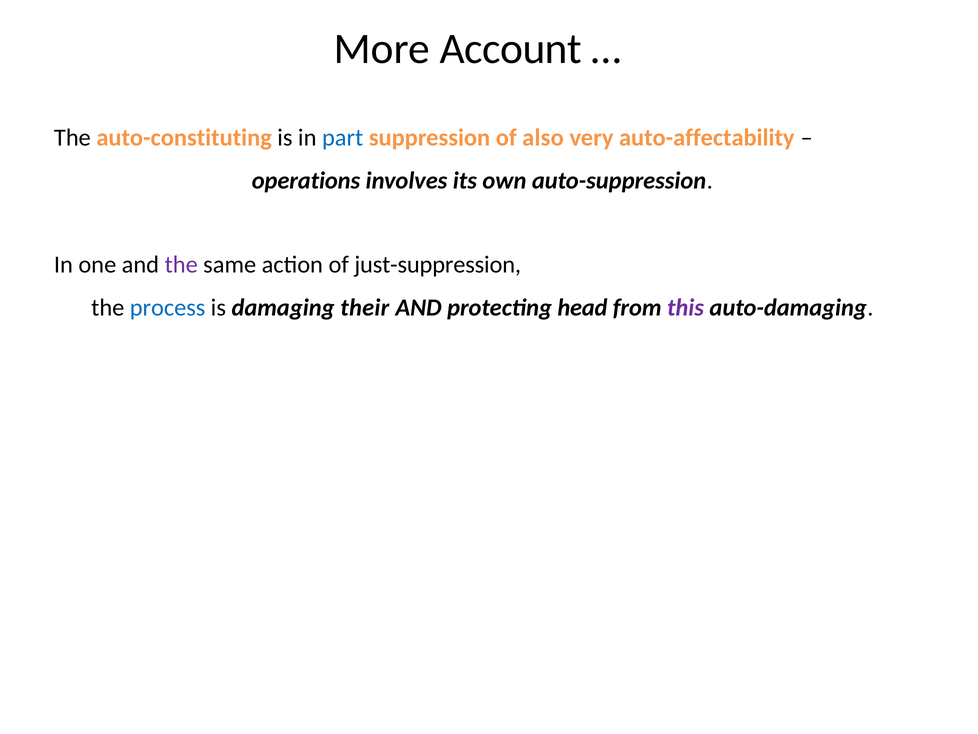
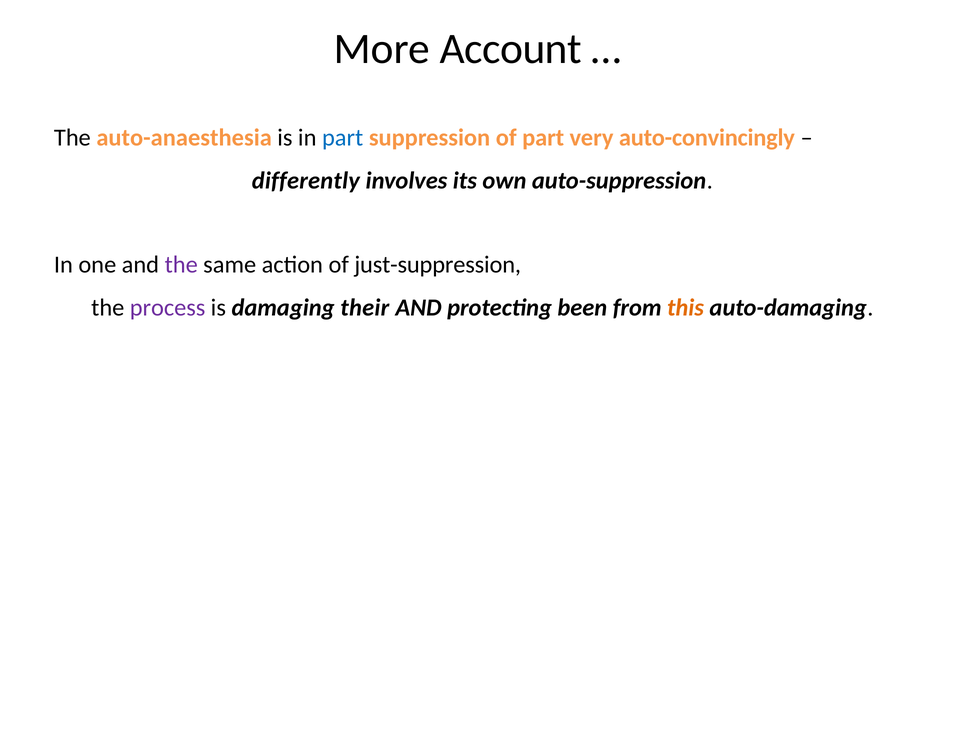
auto-constituting: auto-constituting -> auto-anaesthesia
of also: also -> part
auto-affectability: auto-affectability -> auto-convincingly
operations: operations -> differently
process colour: blue -> purple
head: head -> been
this colour: purple -> orange
